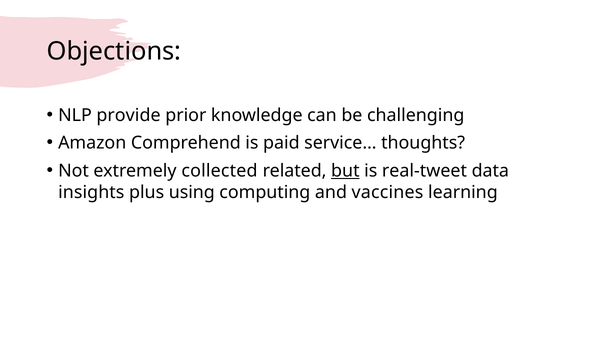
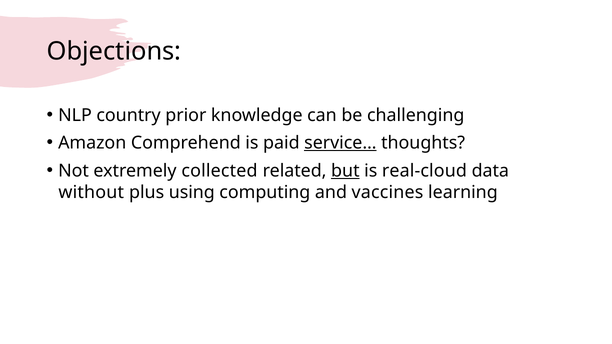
provide: provide -> country
service… underline: none -> present
real-tweet: real-tweet -> real-cloud
insights: insights -> without
